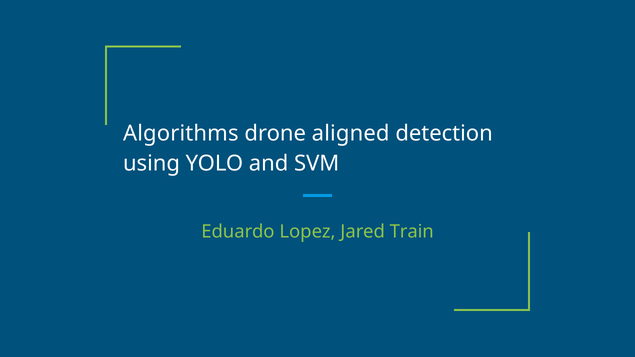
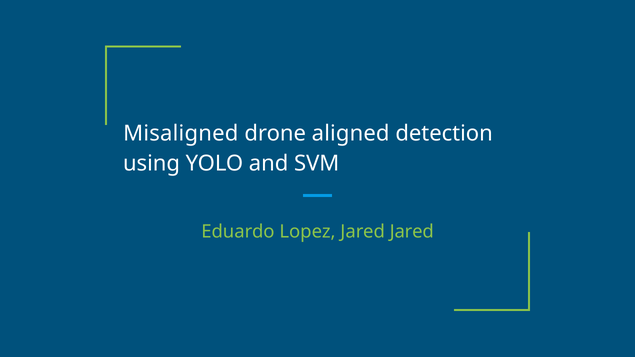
Algorithms: Algorithms -> Misaligned
Jared Train: Train -> Jared
